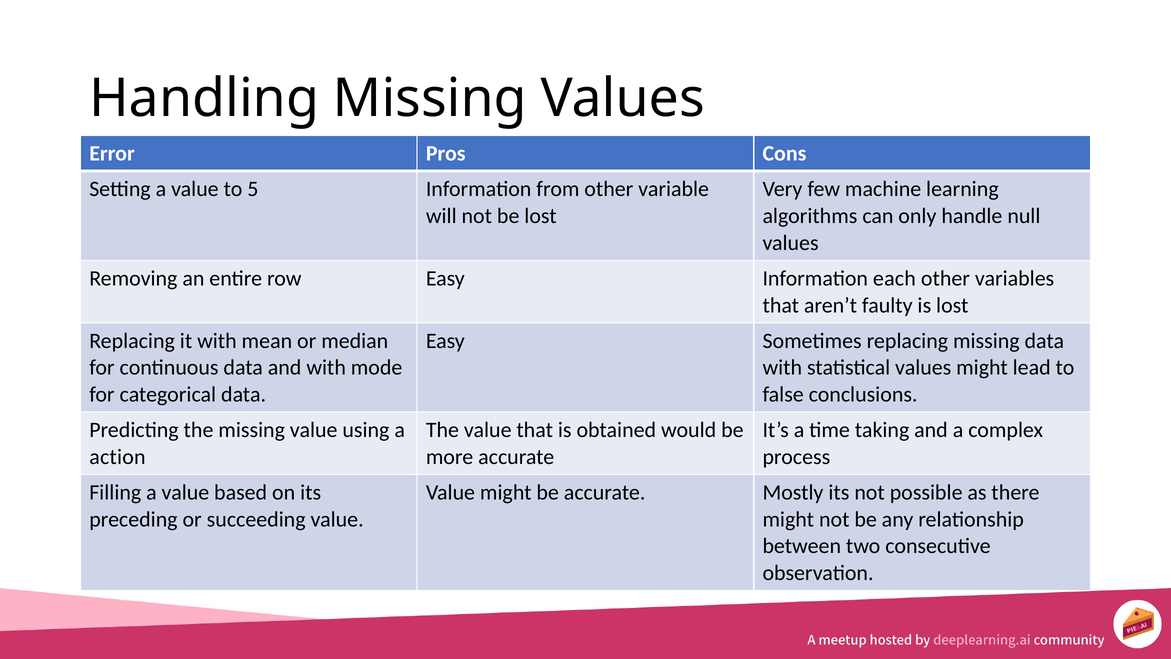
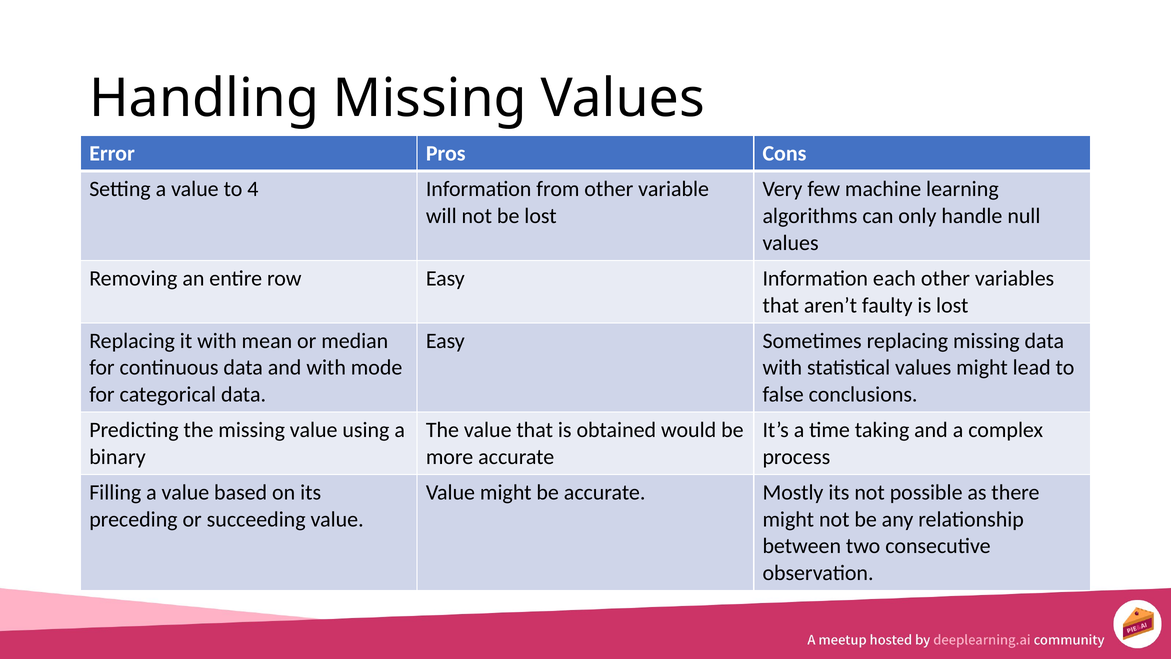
5: 5 -> 4
action: action -> binary
